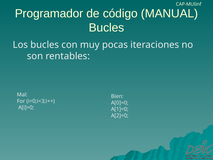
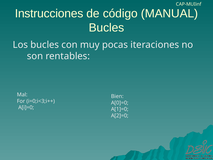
Programador: Programador -> Instrucciones
